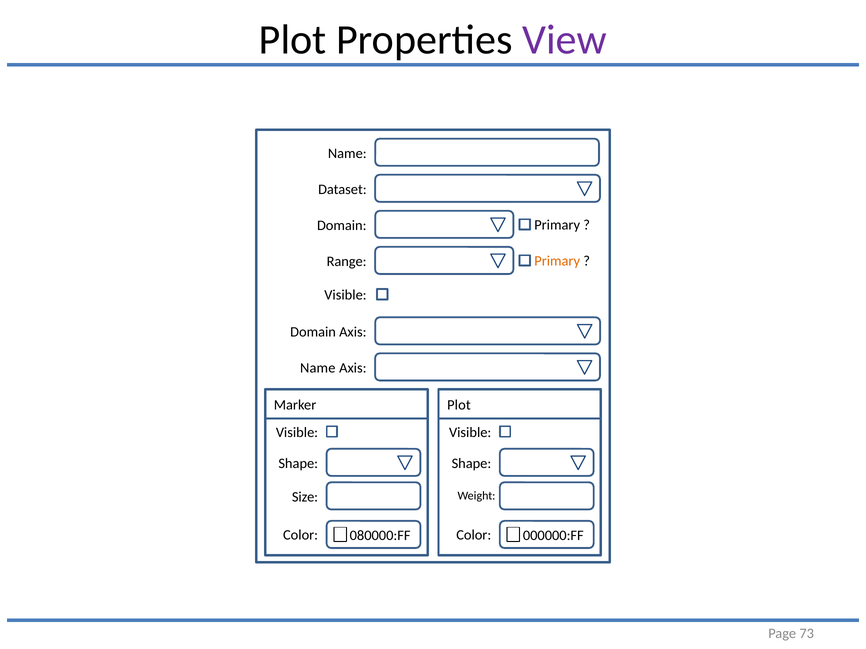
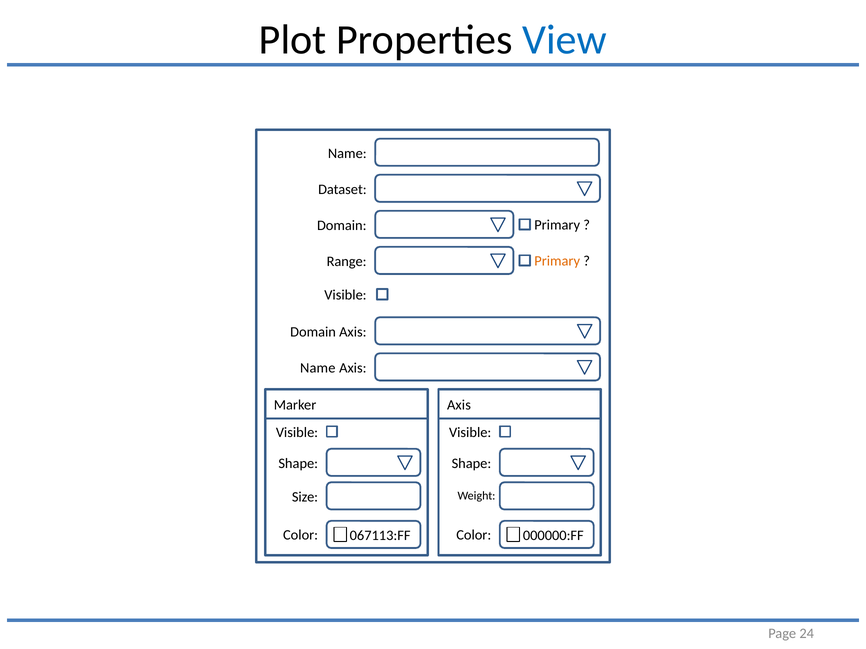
View colour: purple -> blue
Plot at (459, 405): Plot -> Axis
080000:FF: 080000:FF -> 067113:FF
73: 73 -> 24
